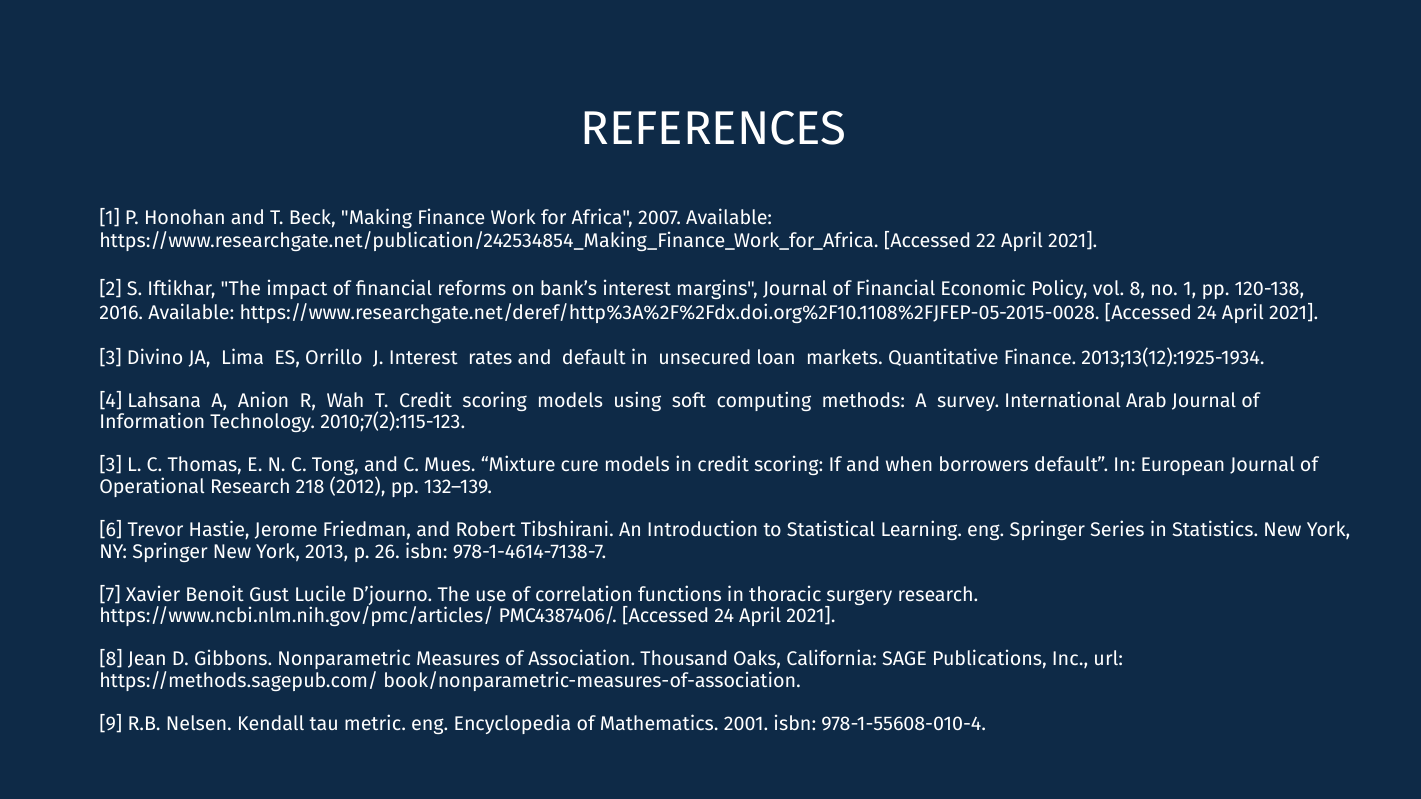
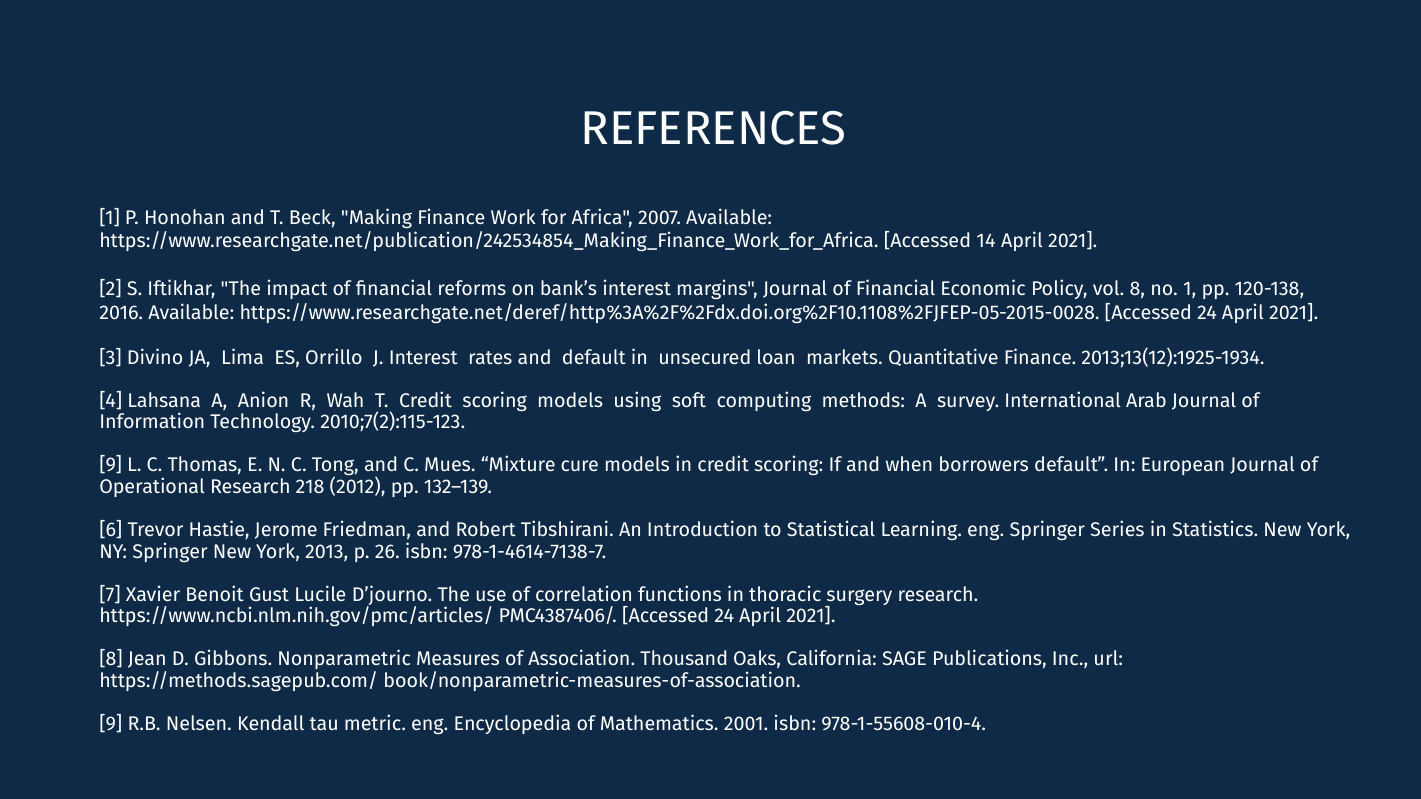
22: 22 -> 14
3 at (111, 466): 3 -> 9
